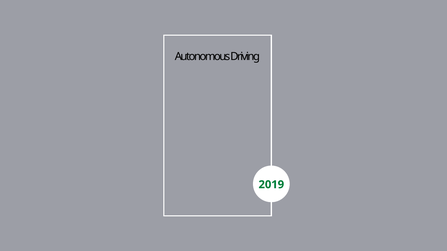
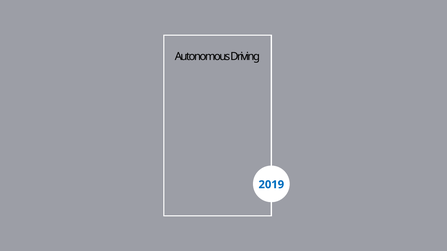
2019 colour: green -> blue
